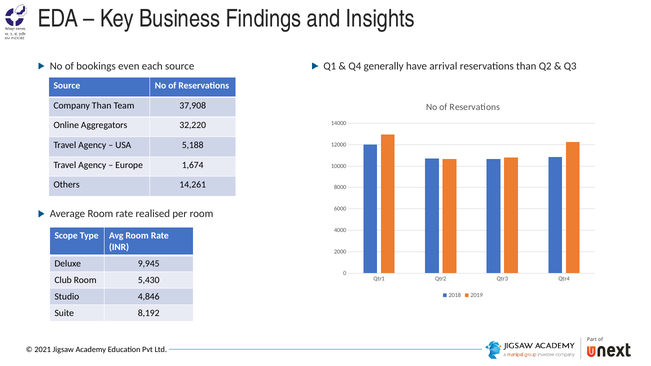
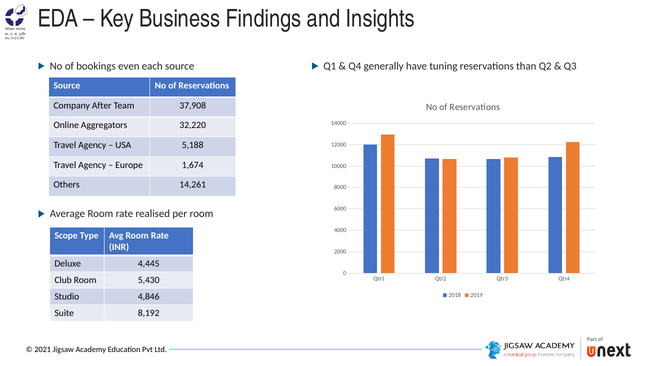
arrival: arrival -> tuning
Company Than: Than -> After
9,945: 9,945 -> 4,445
